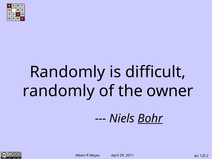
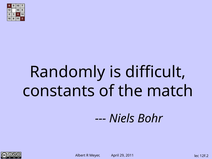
randomly at (59, 91): randomly -> constants
owner: owner -> match
Bohr underline: present -> none
